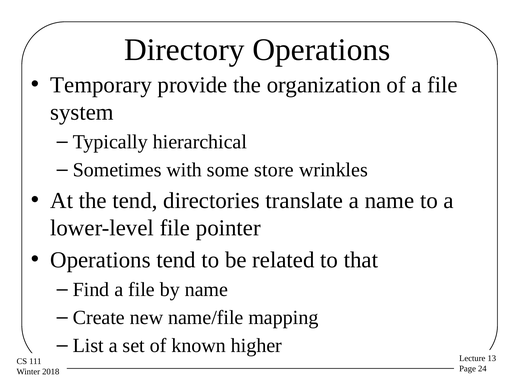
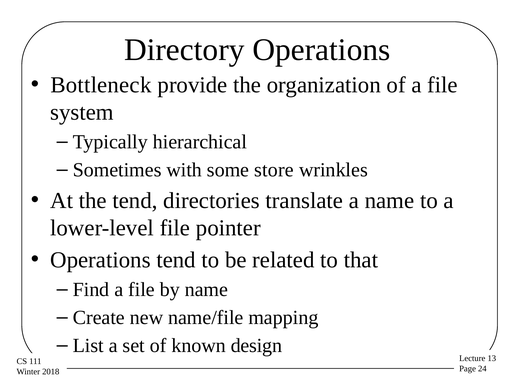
Temporary: Temporary -> Bottleneck
higher: higher -> design
